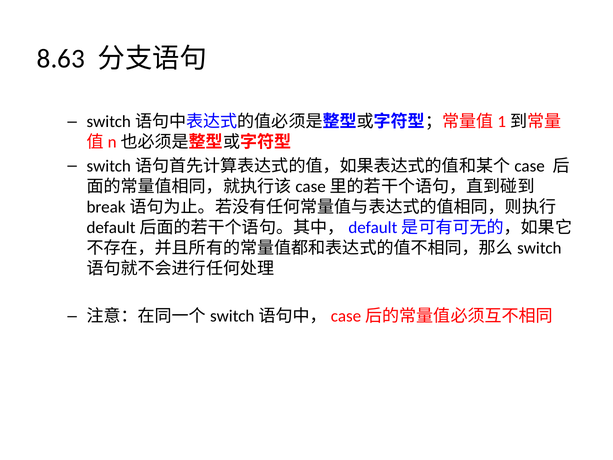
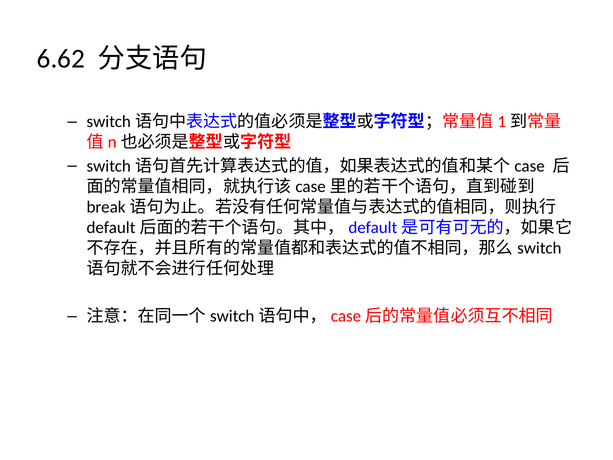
8.63: 8.63 -> 6.62
